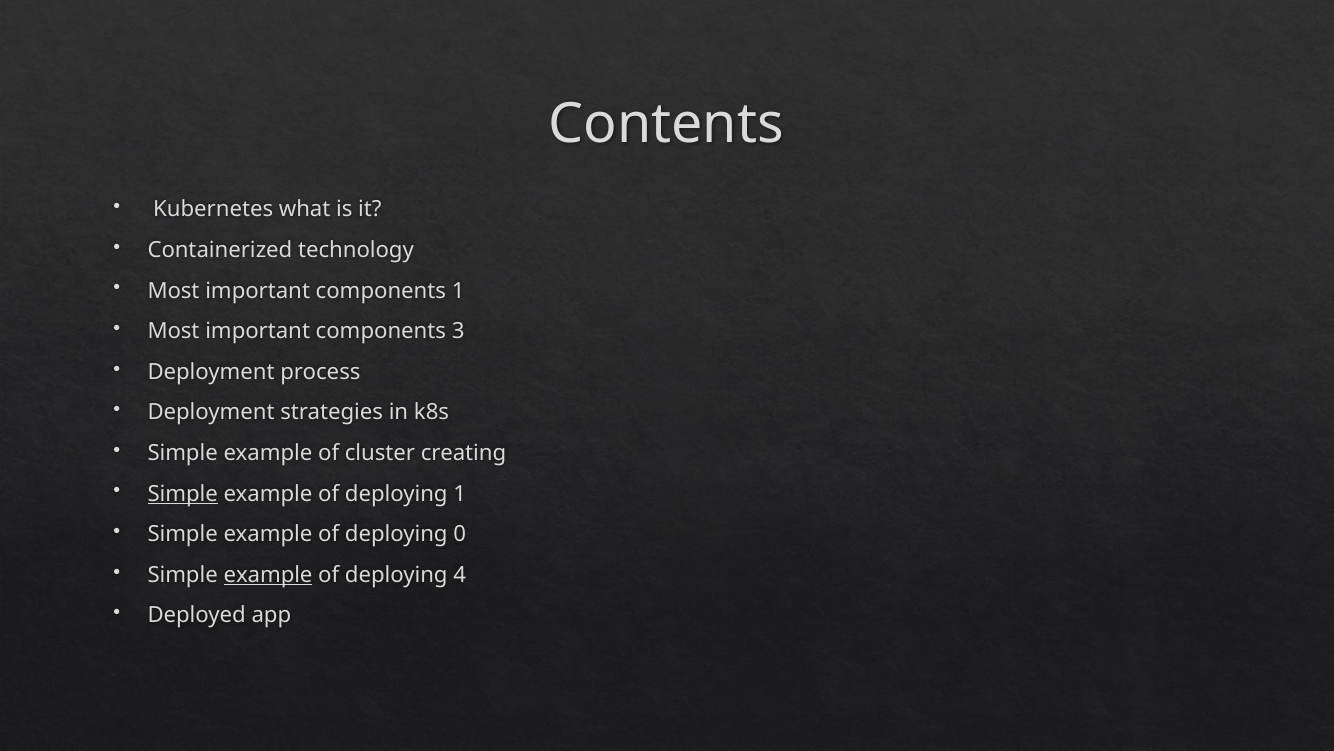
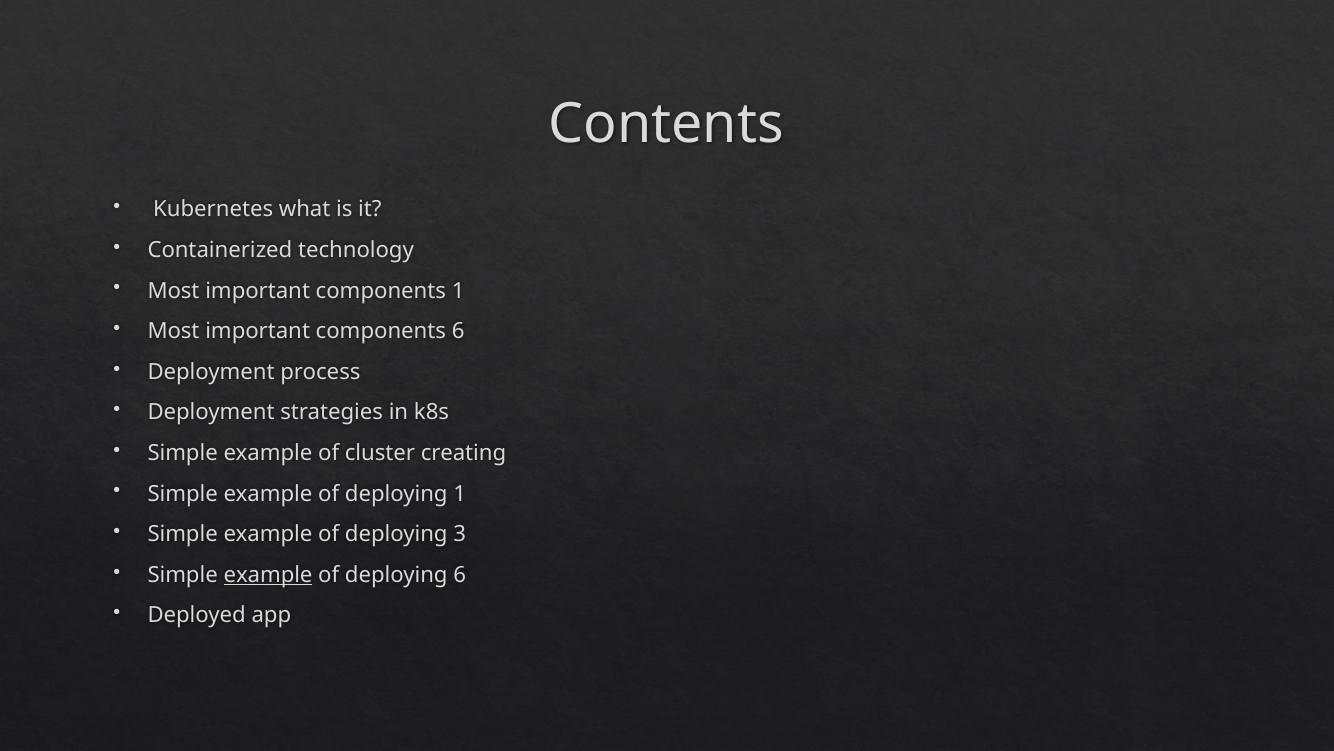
components 3: 3 -> 6
Simple at (183, 493) underline: present -> none
0: 0 -> 3
deploying 4: 4 -> 6
